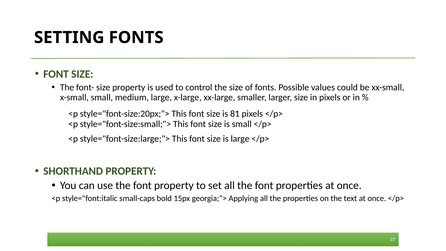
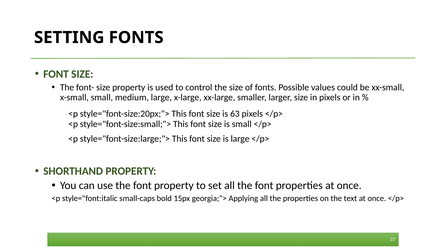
81: 81 -> 63
